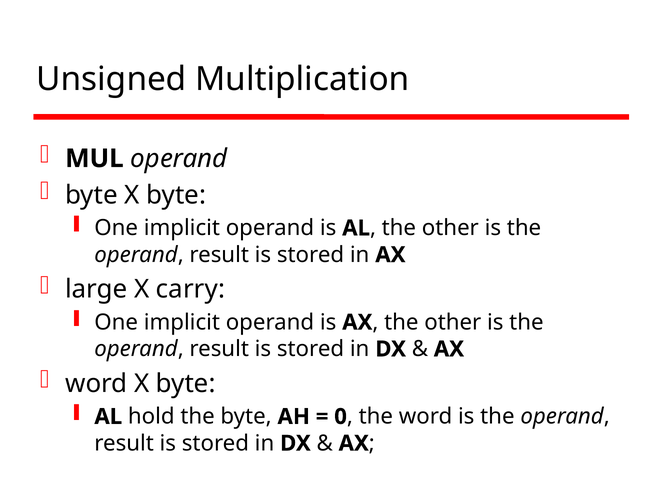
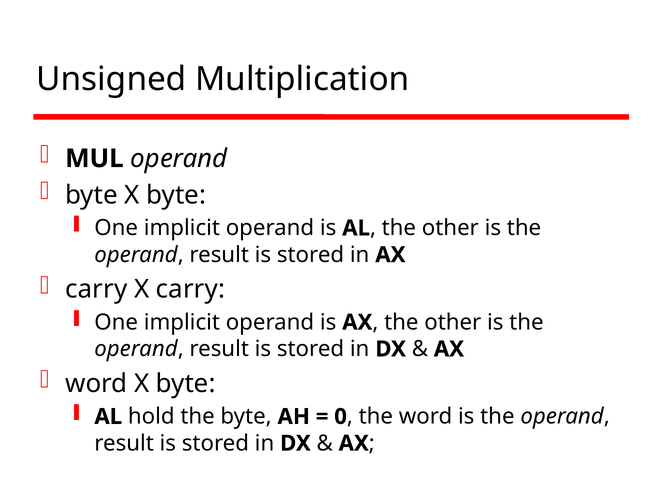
large at (96, 289): large -> carry
